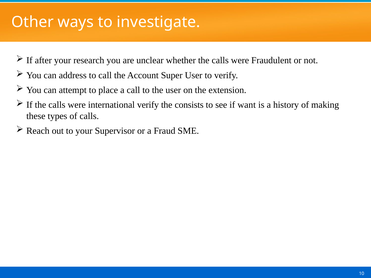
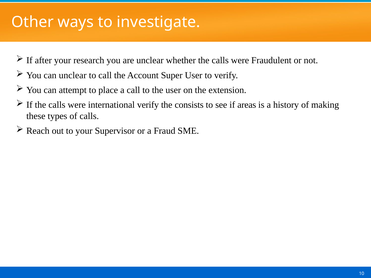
can address: address -> unclear
want: want -> areas
